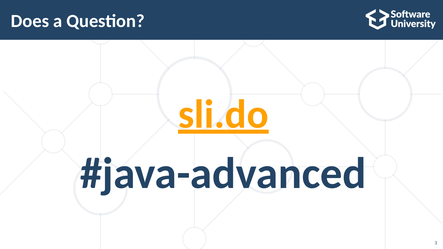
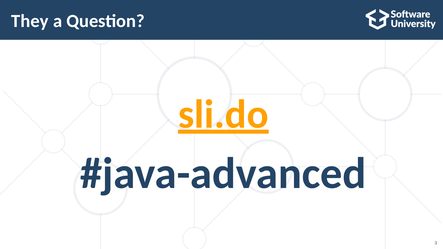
Does: Does -> They
